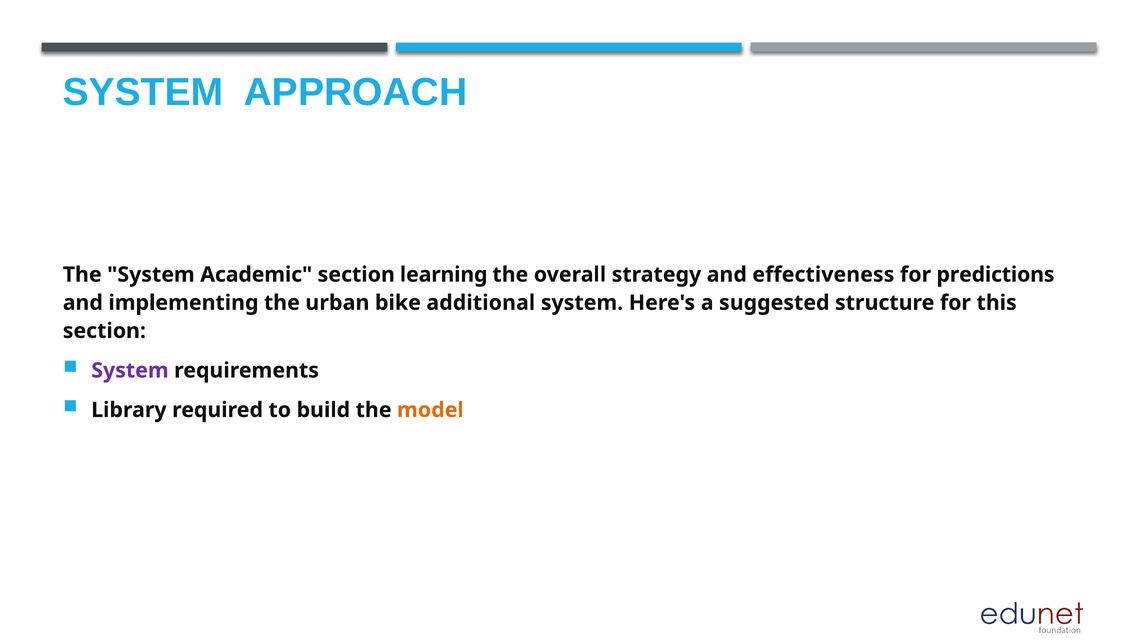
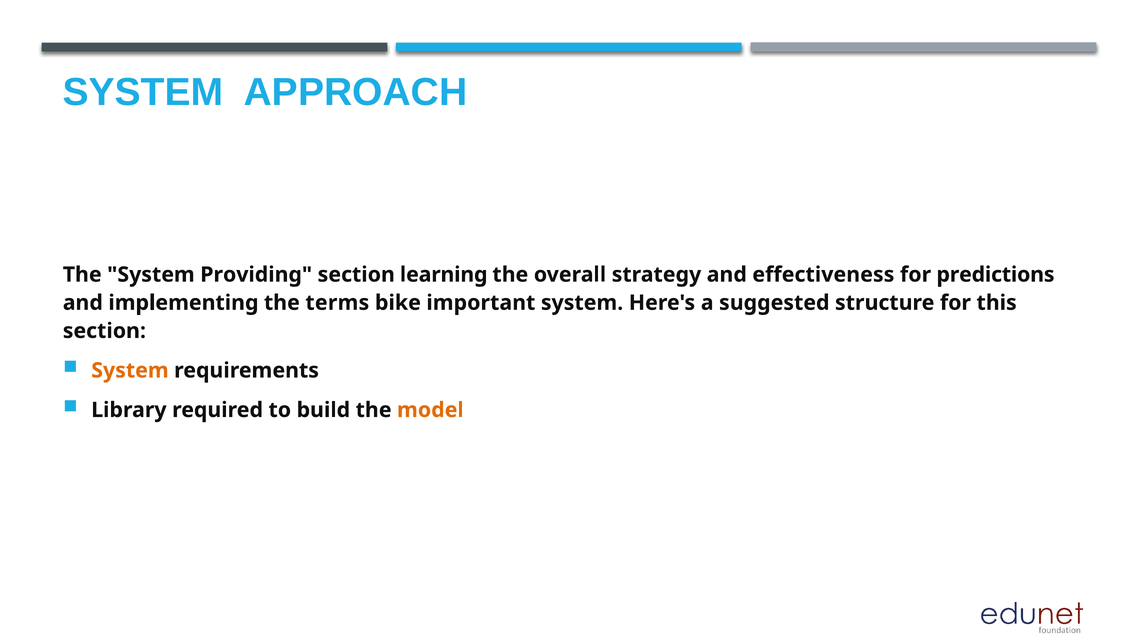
Academic: Academic -> Providing
urban: urban -> terms
additional: additional -> important
System at (130, 371) colour: purple -> orange
